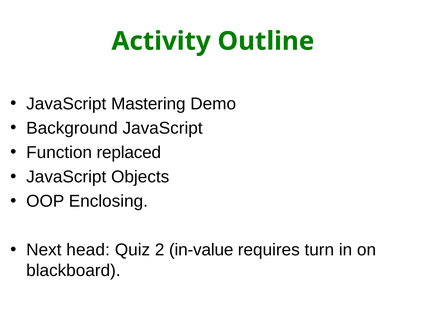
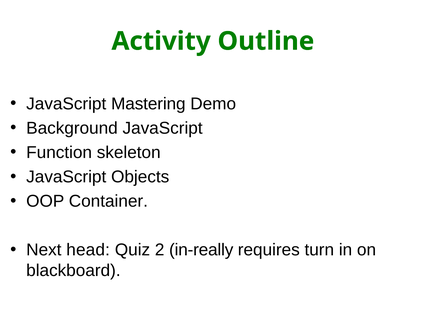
replaced: replaced -> skeleton
Enclosing: Enclosing -> Container
in-value: in-value -> in-really
